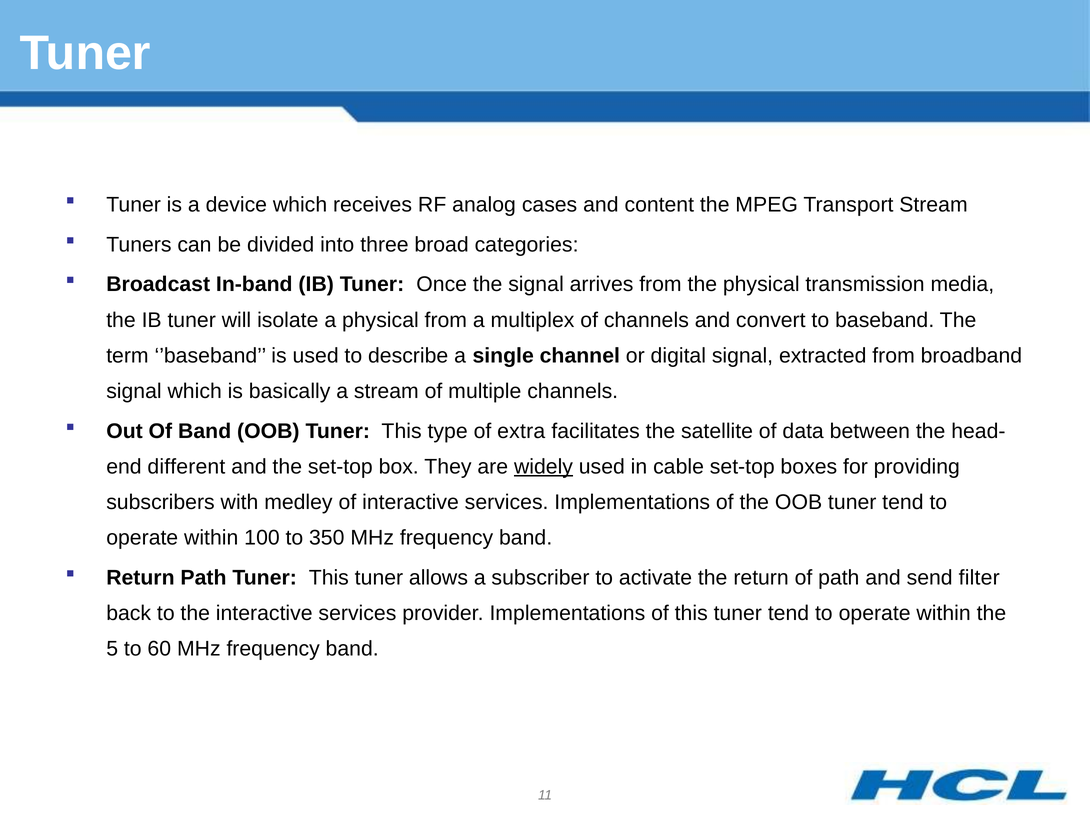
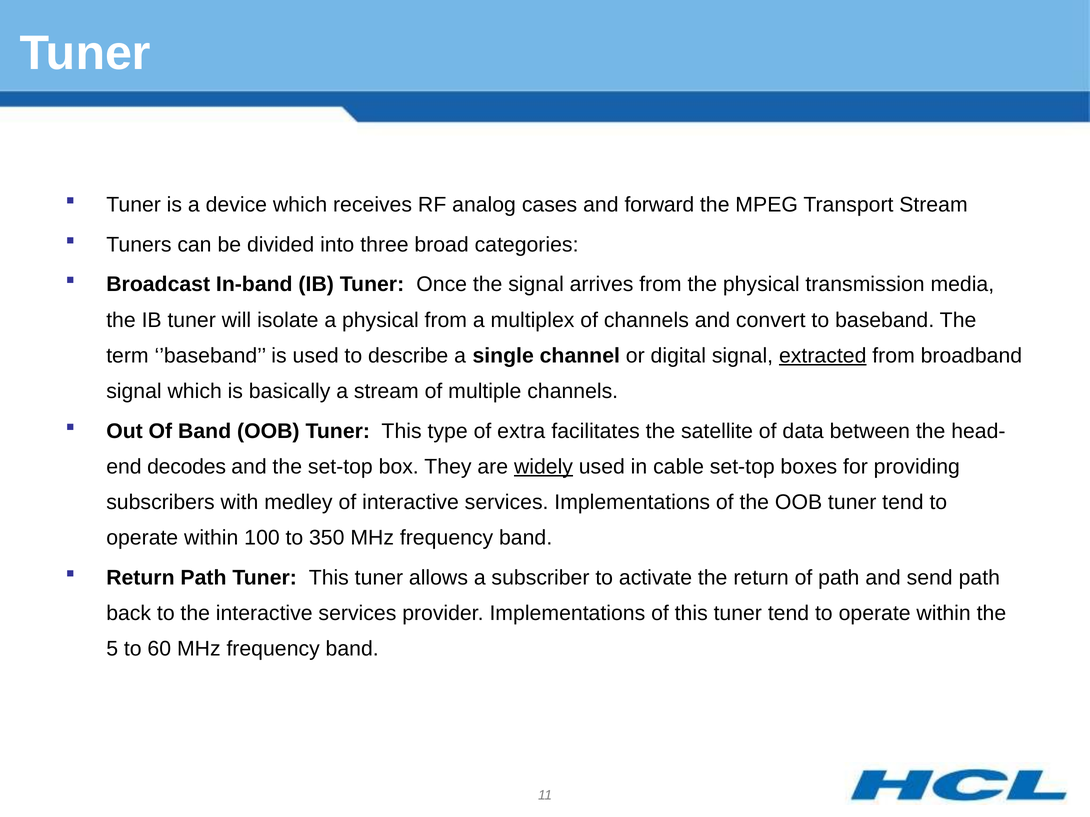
content: content -> forward
extracted underline: none -> present
different: different -> decodes
send filter: filter -> path
